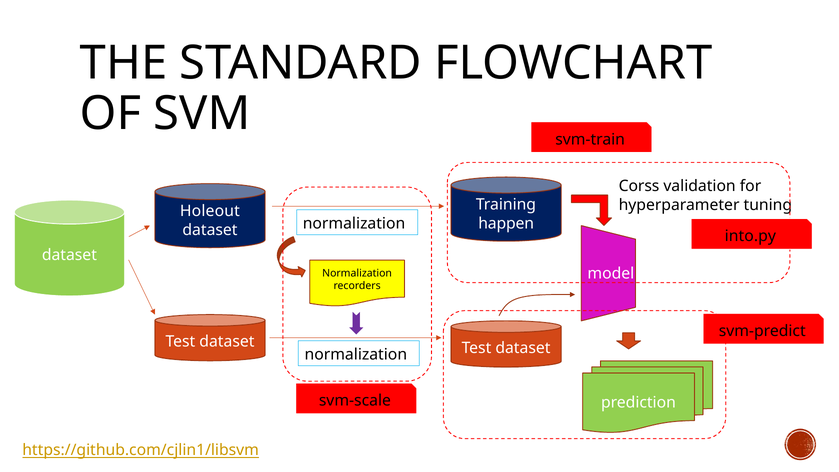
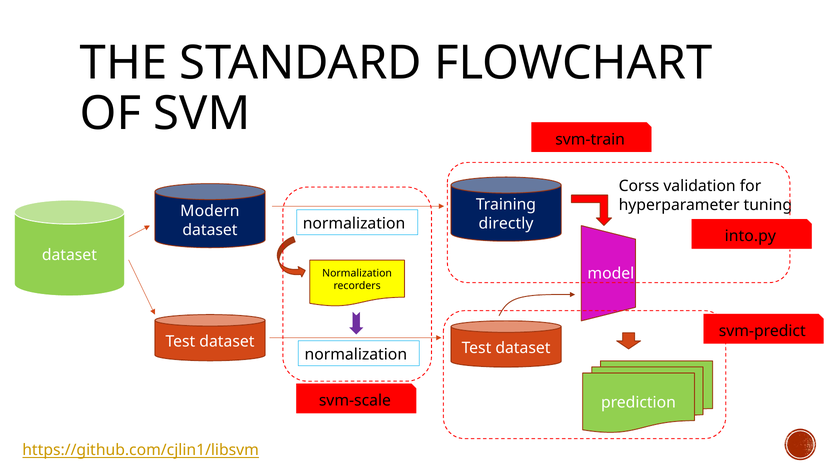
Holeout: Holeout -> Modern
happen: happen -> directly
